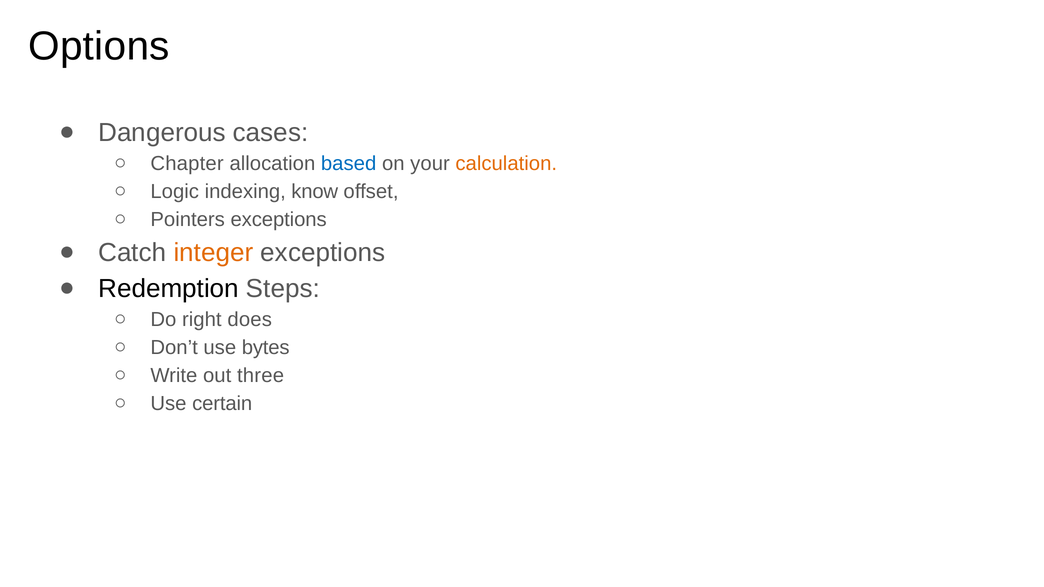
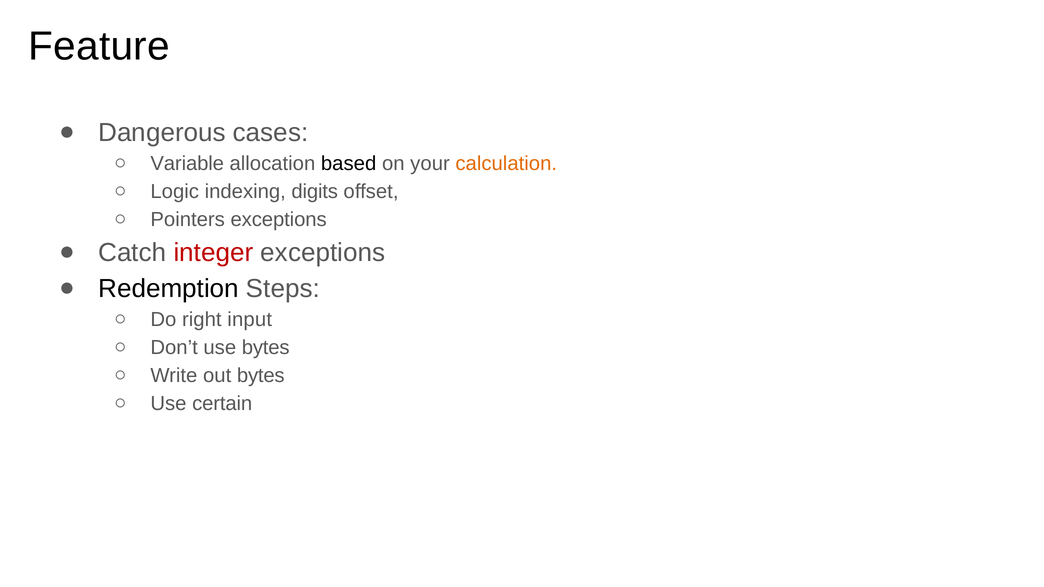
Options: Options -> Feature
Chapter: Chapter -> Variable
based colour: blue -> black
know: know -> digits
integer colour: orange -> red
does: does -> input
out three: three -> bytes
